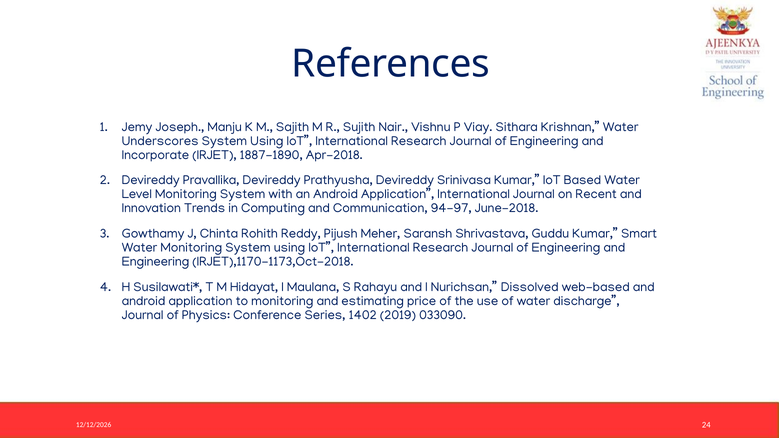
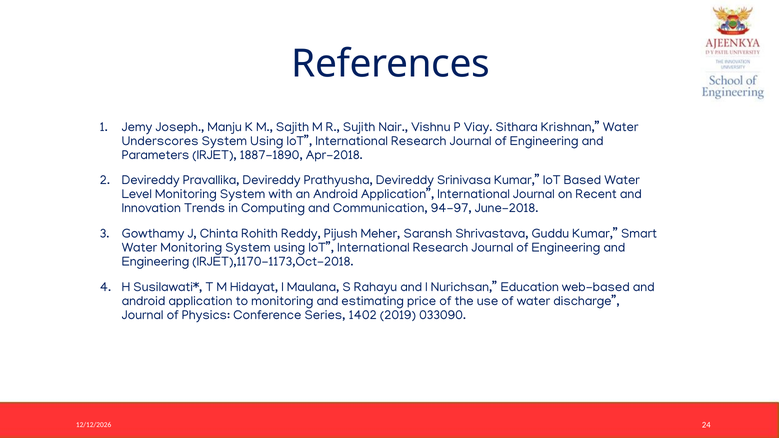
Incorporate: Incorporate -> Parameters
Dissolved: Dissolved -> Education
